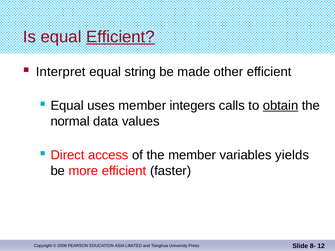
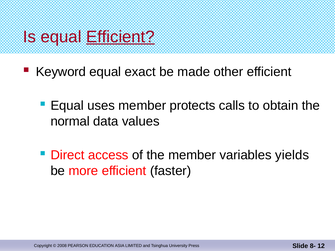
Interpret: Interpret -> Keyword
string: string -> exact
integers: integers -> protects
obtain underline: present -> none
